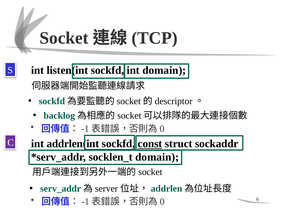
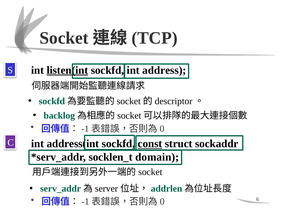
listen(int underline: none -> present
int domain: domain -> address
addrlen(int: addrlen(int -> address(int
